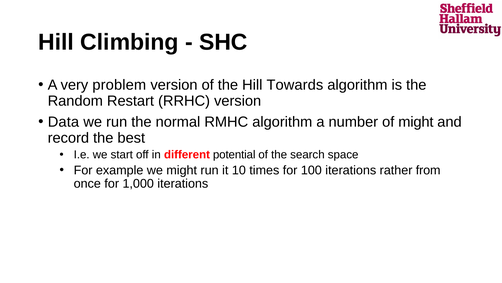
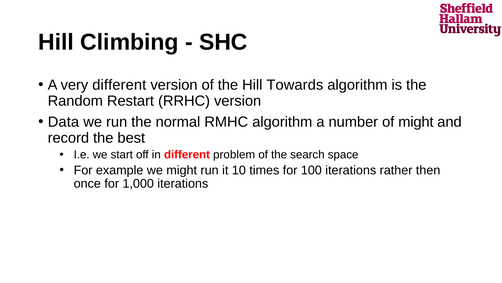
very problem: problem -> different
potential: potential -> problem
from: from -> then
